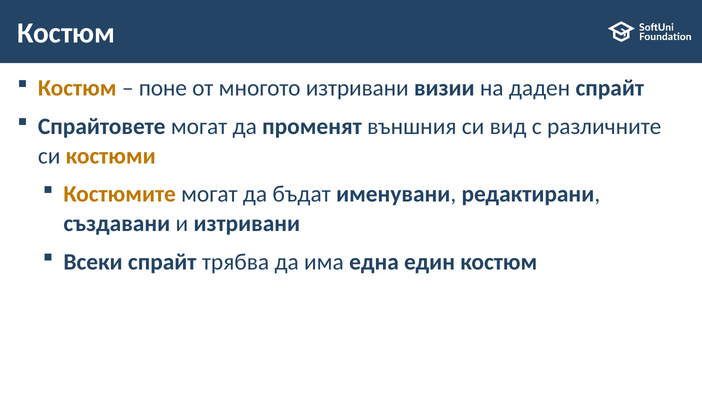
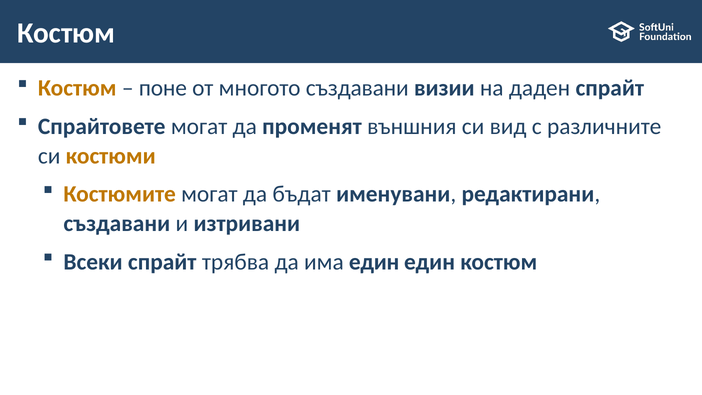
многото изтривани: изтривани -> създавани
има една: една -> един
